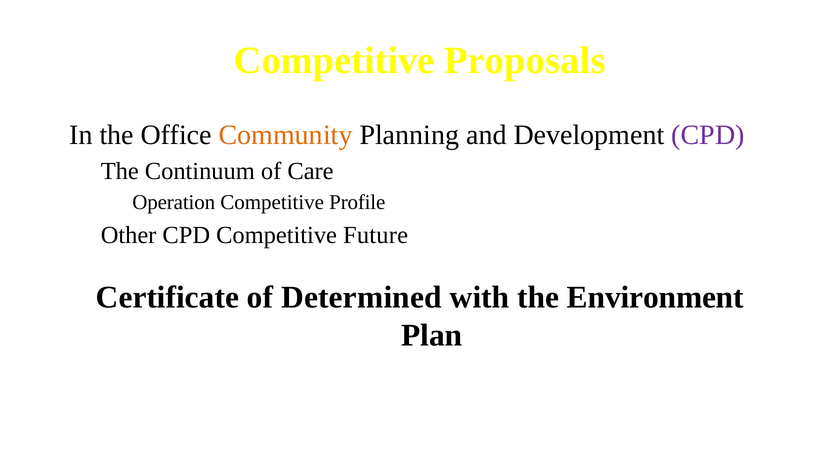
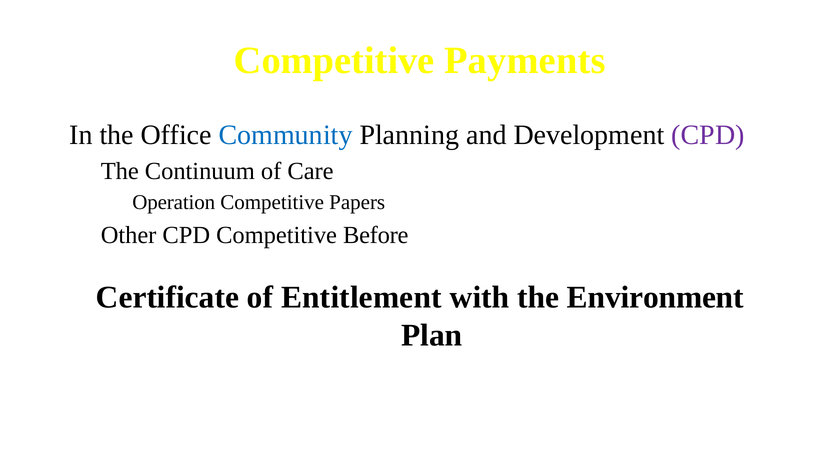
Proposals: Proposals -> Payments
Community colour: orange -> blue
Profile: Profile -> Papers
Future: Future -> Before
Determined: Determined -> Entitlement
